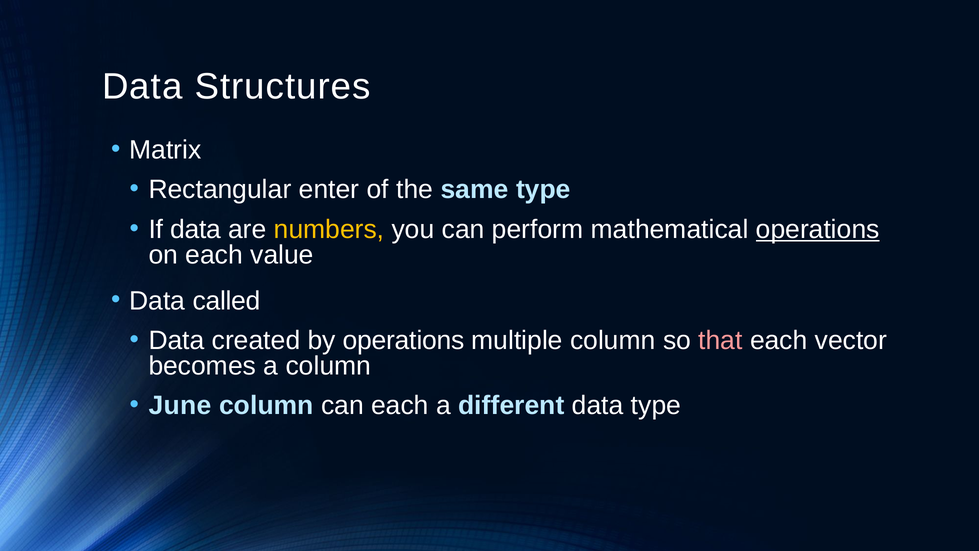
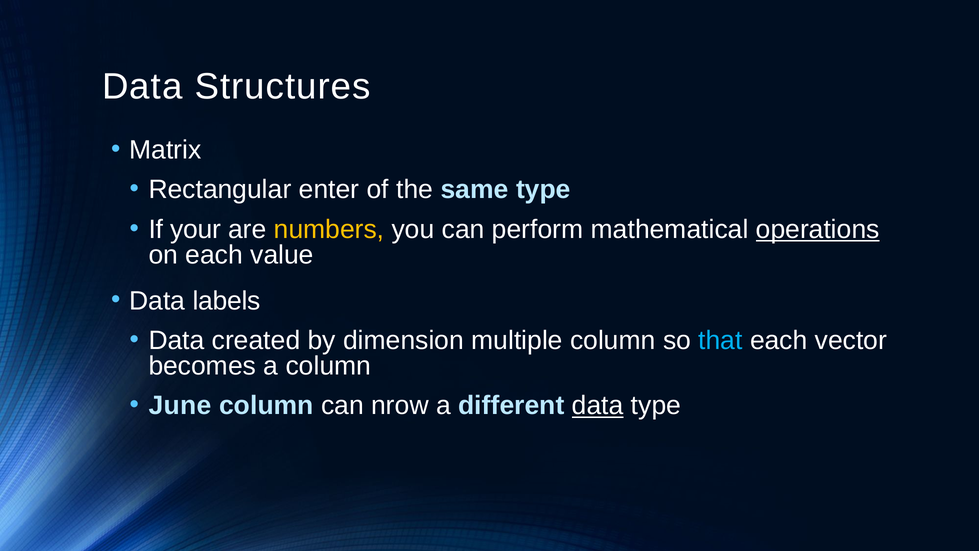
If data: data -> your
called: called -> labels
by operations: operations -> dimension
that colour: pink -> light blue
can each: each -> nrow
data at (598, 406) underline: none -> present
